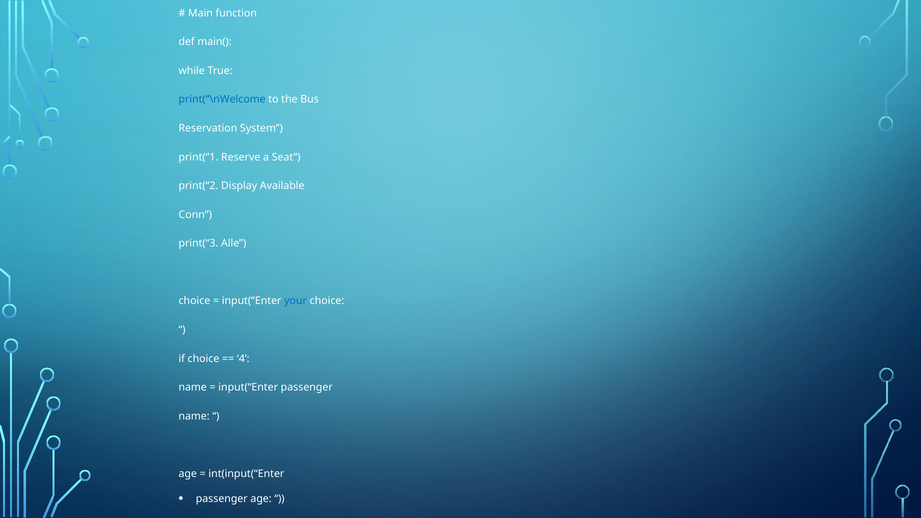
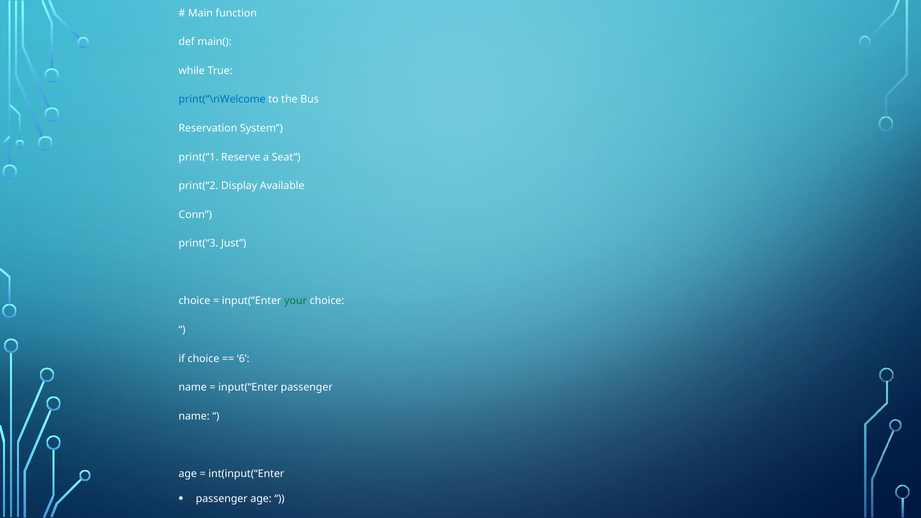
Alle: Alle -> Just
your colour: blue -> green
4: 4 -> 6
